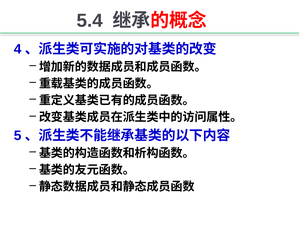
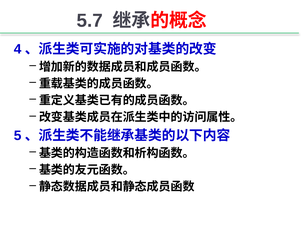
5.4: 5.4 -> 5.7
